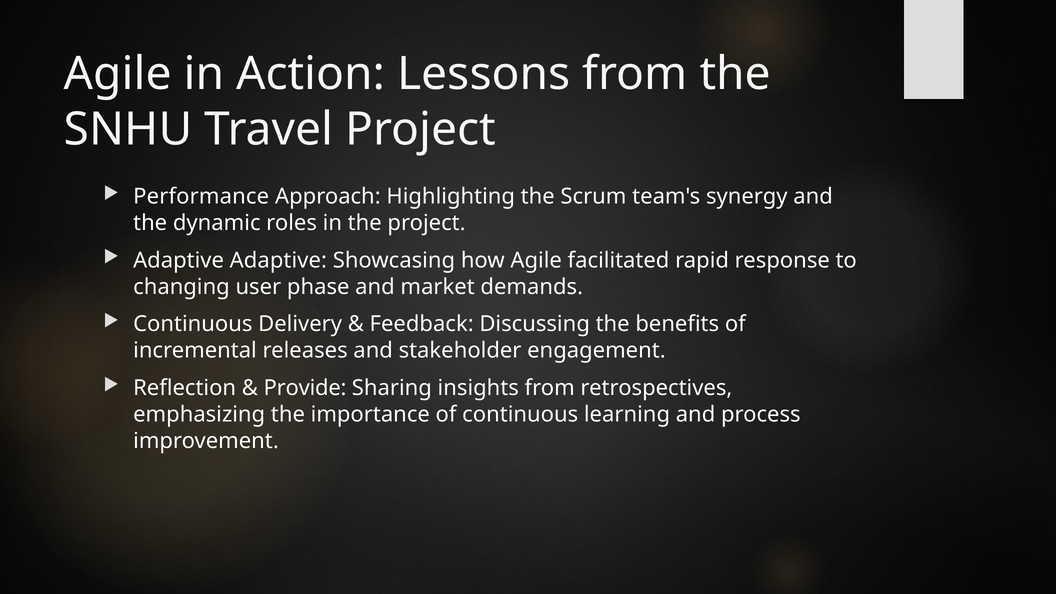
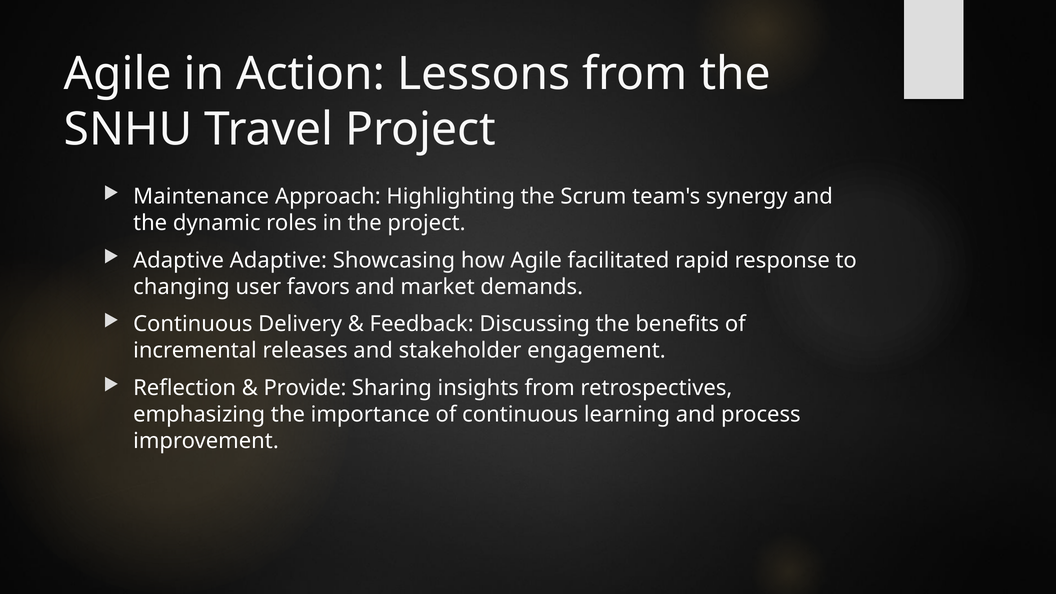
Performance: Performance -> Maintenance
phase: phase -> favors
